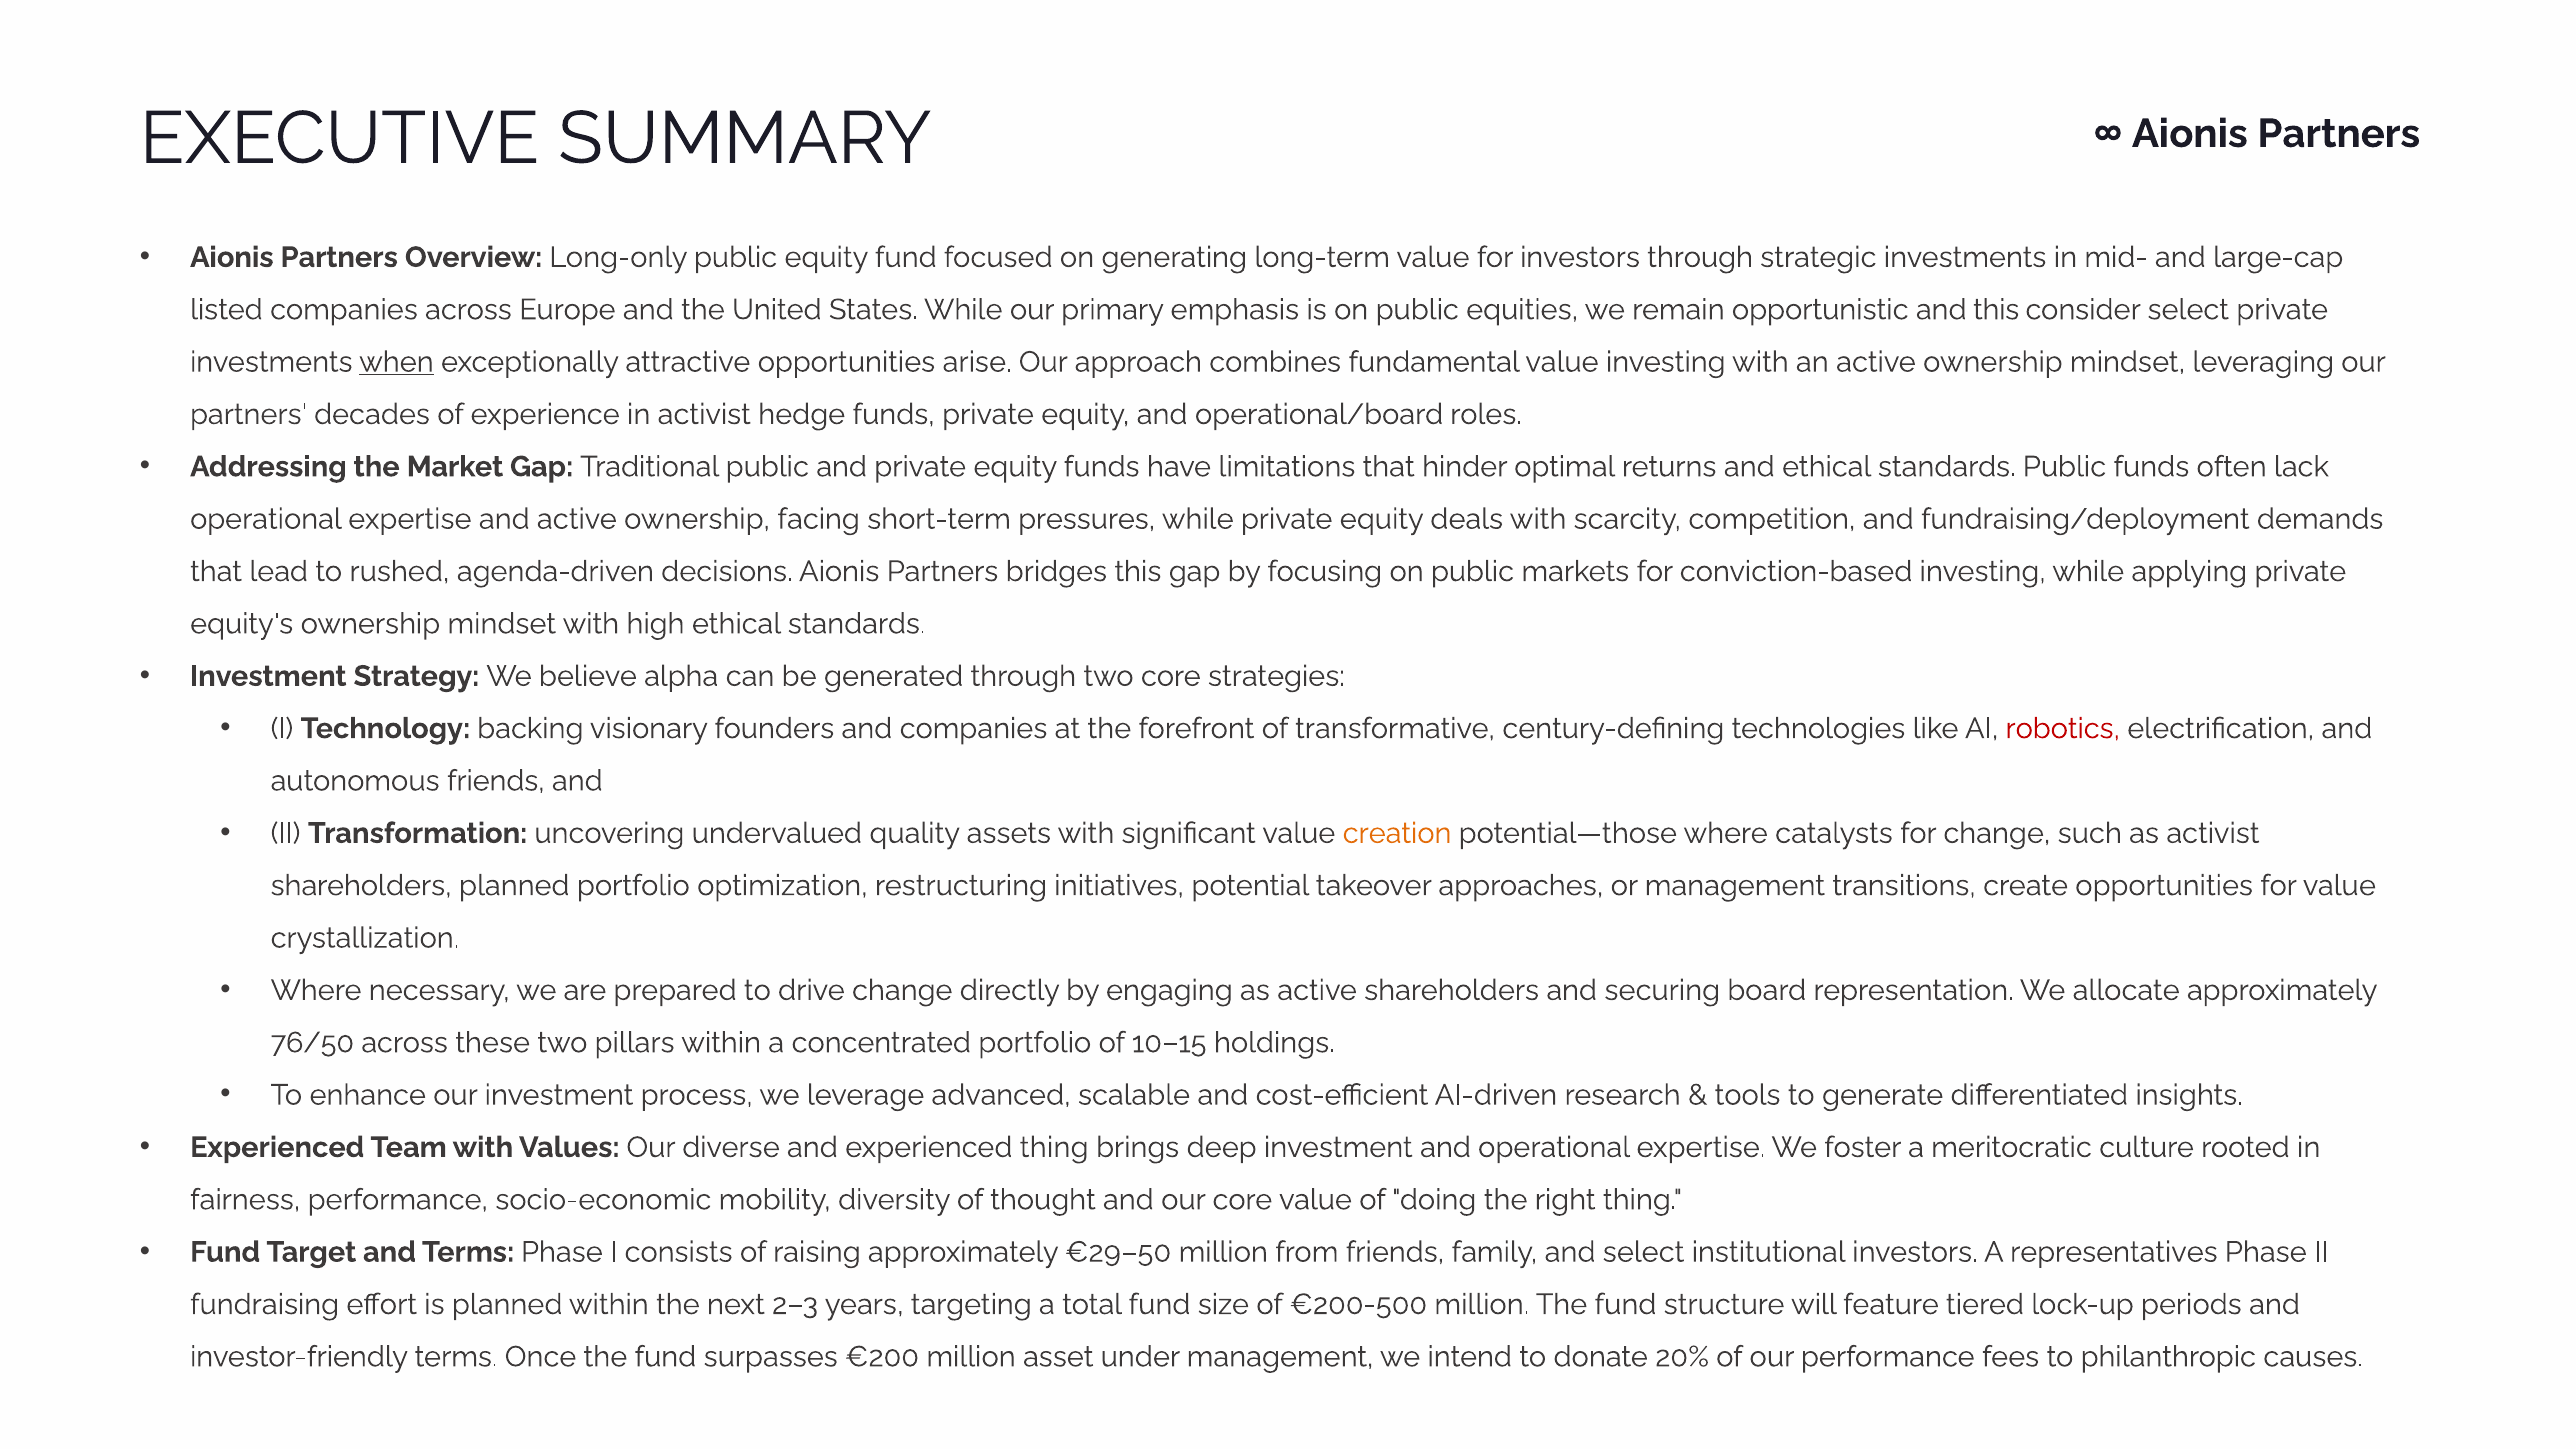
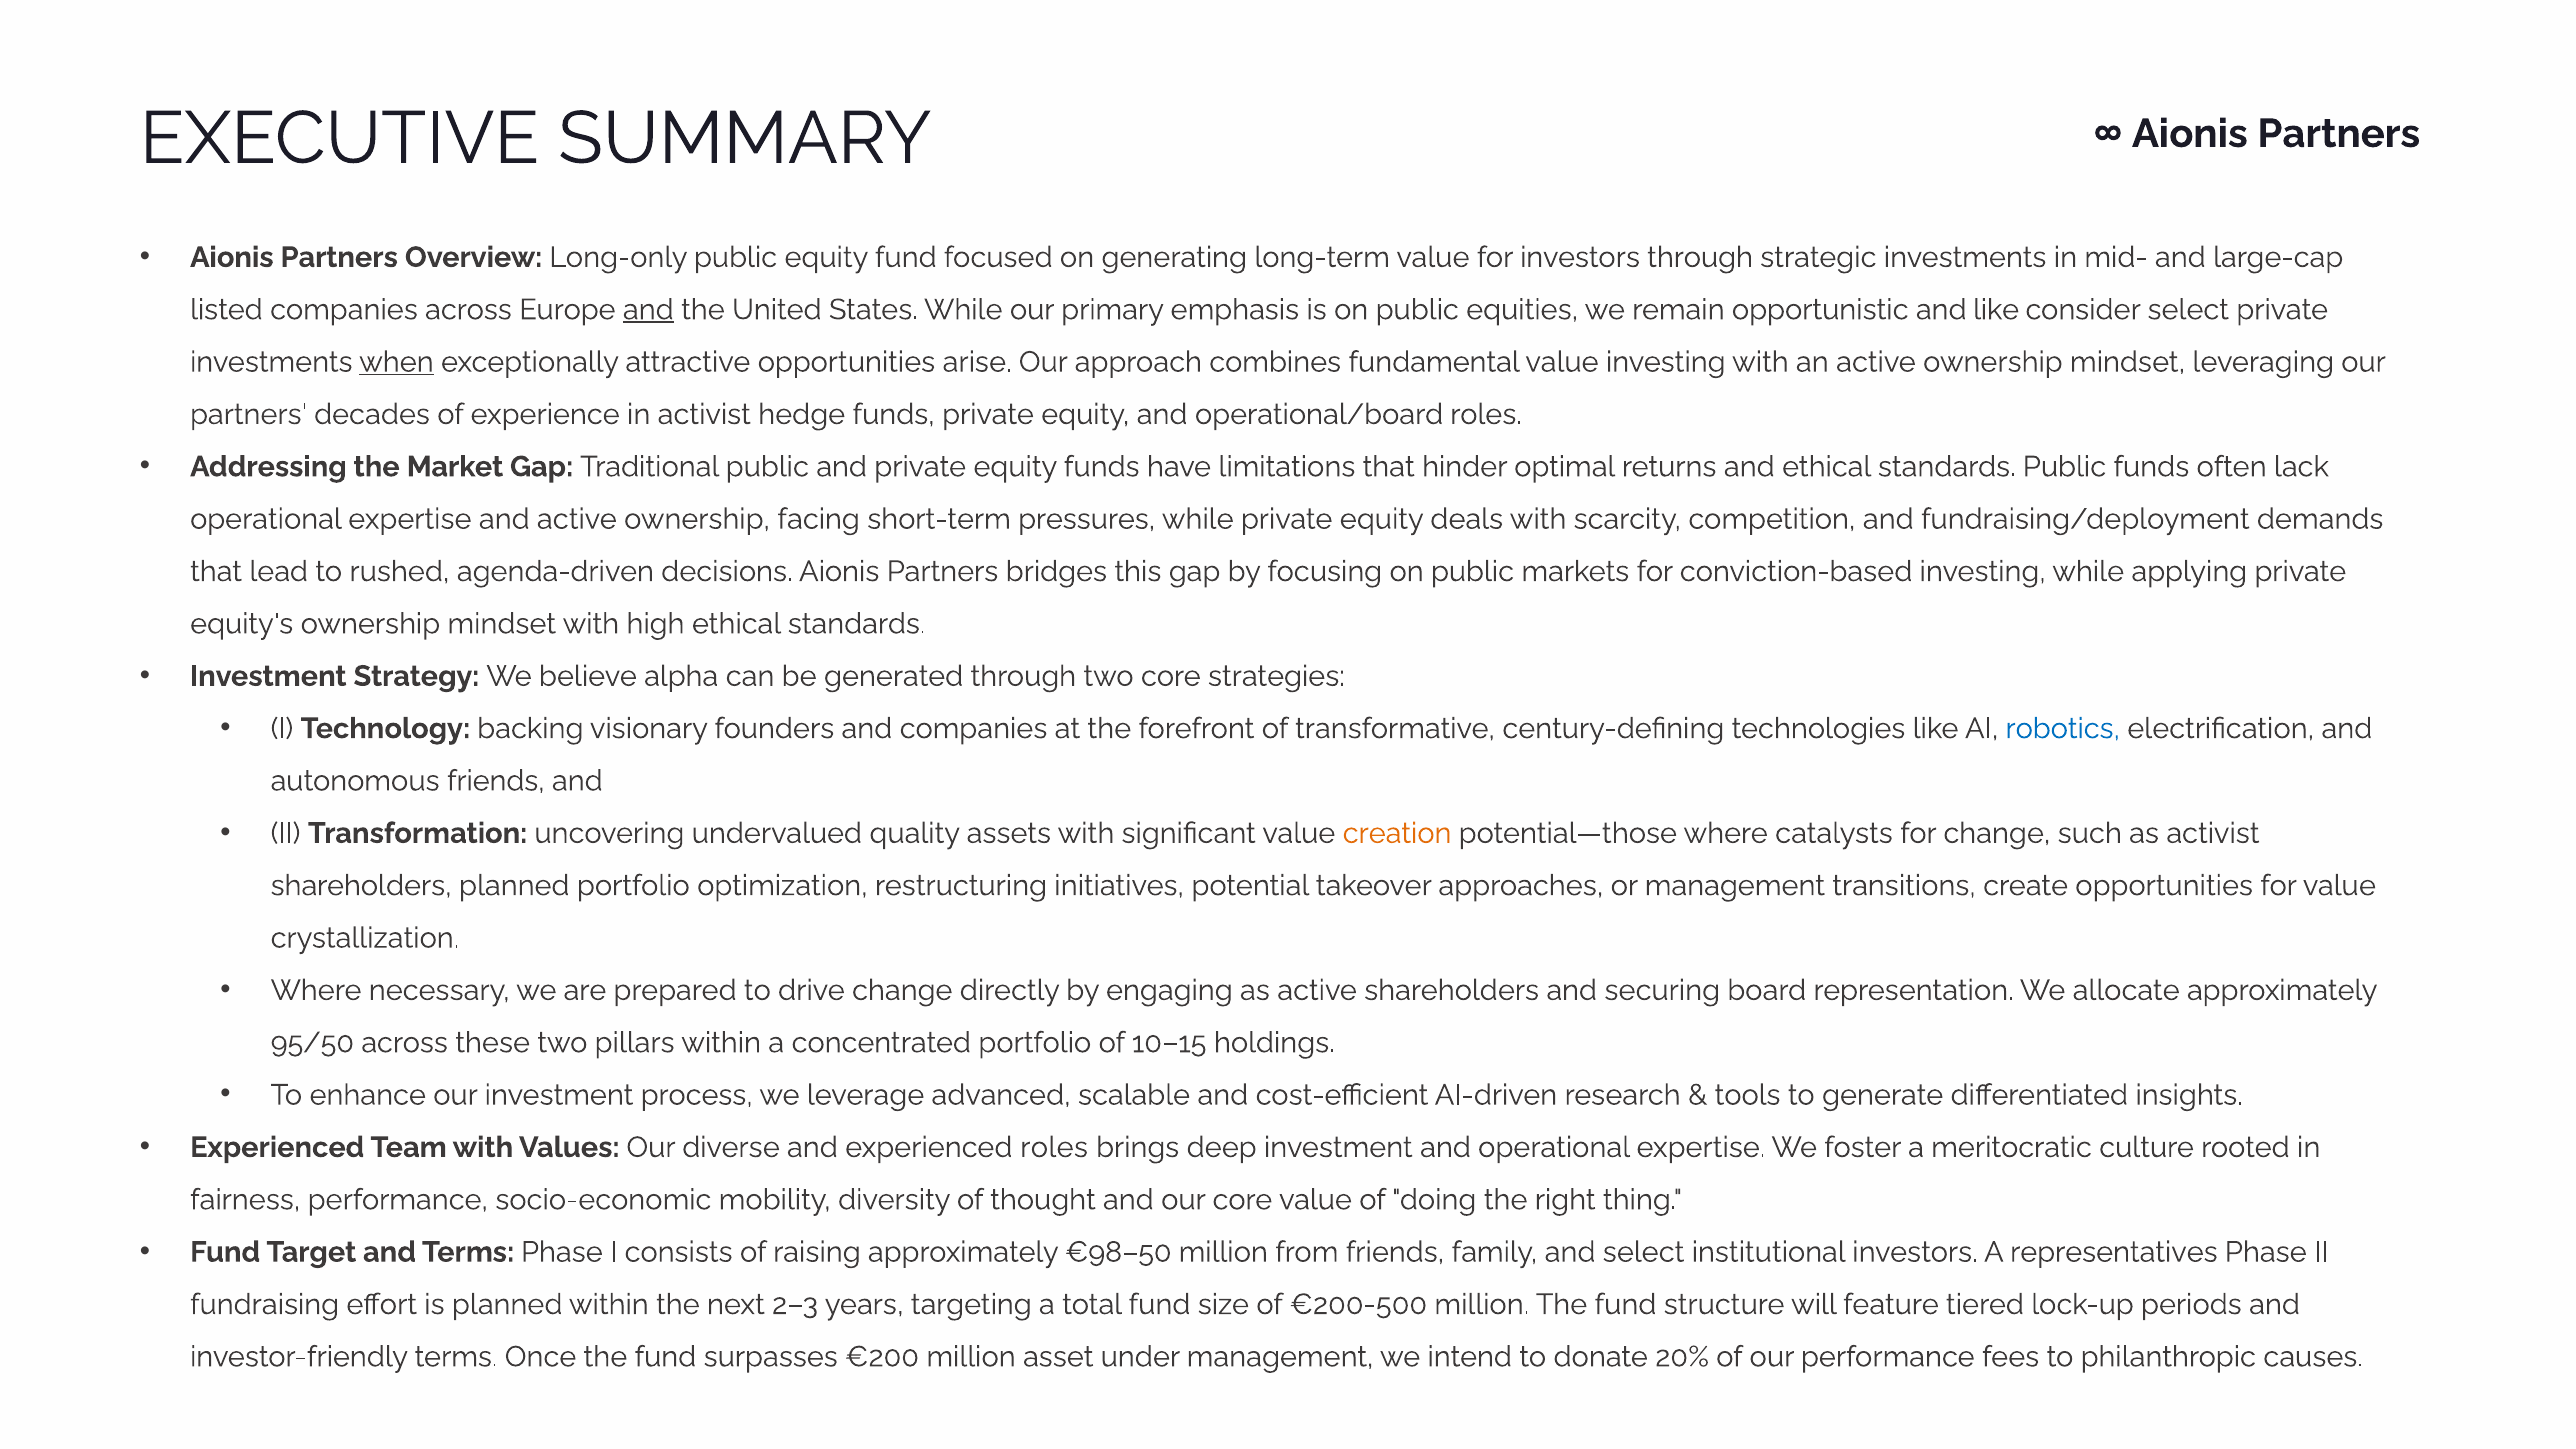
and at (648, 310) underline: none -> present
and this: this -> like
robotics colour: red -> blue
76/50: 76/50 -> 95/50
experienced thing: thing -> roles
€29–50: €29–50 -> €98–50
